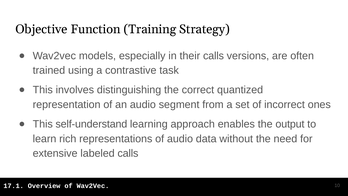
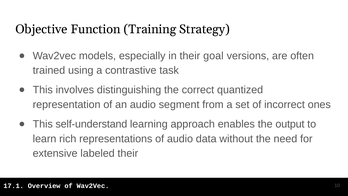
their calls: calls -> goal
labeled calls: calls -> their
